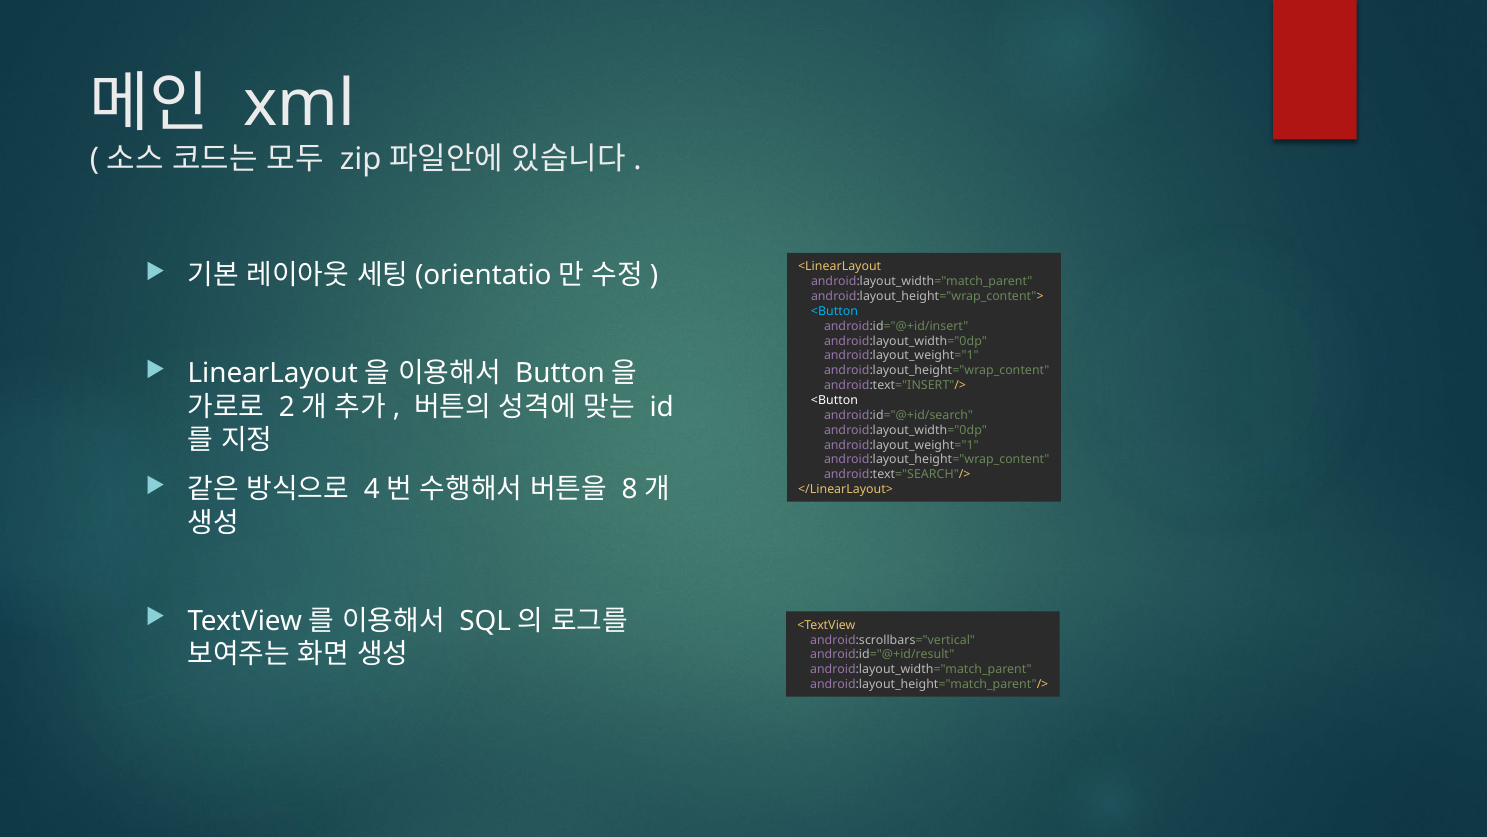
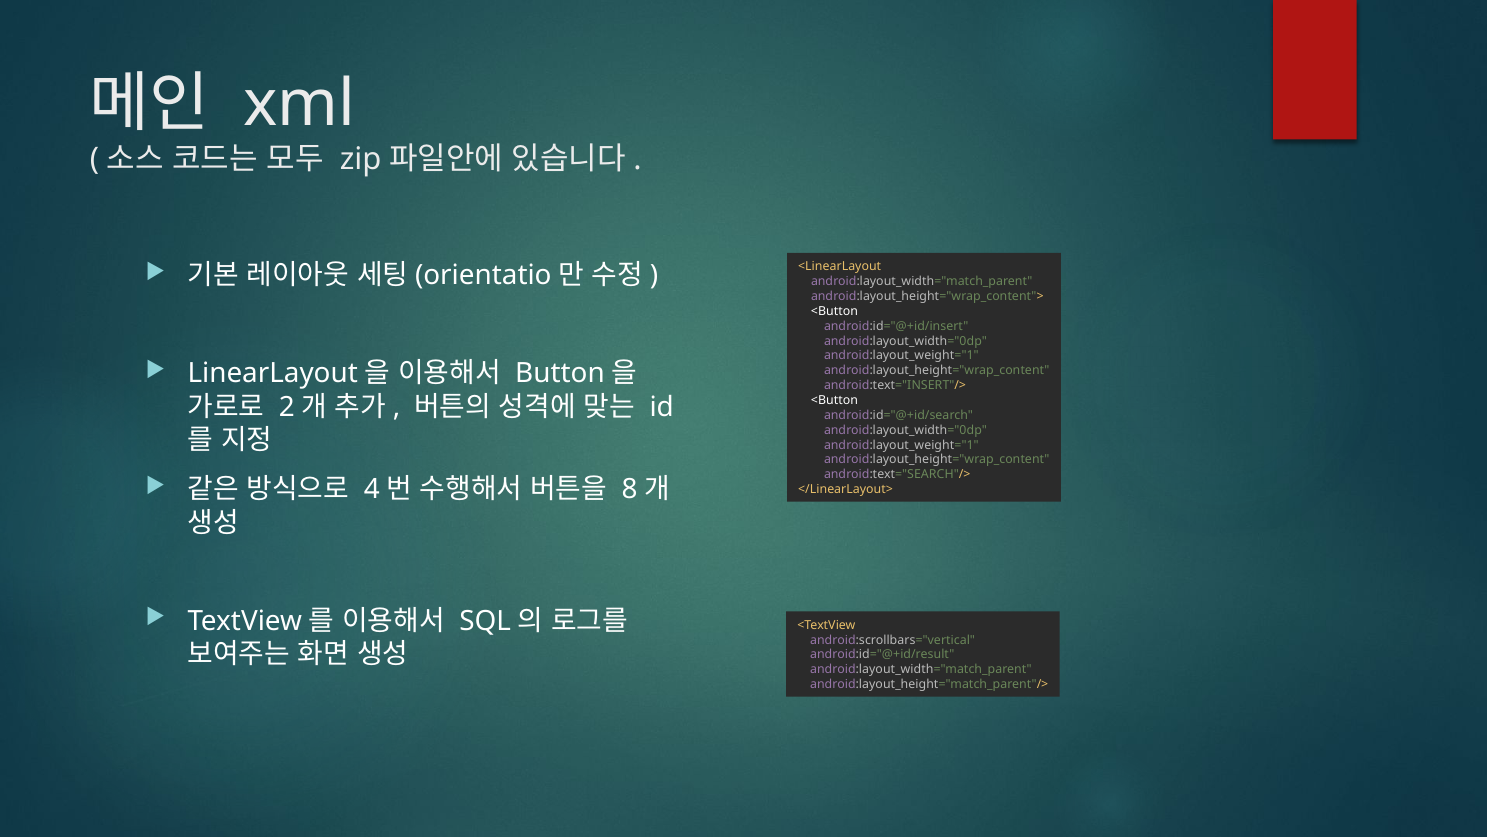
<Button at (834, 311) colour: light blue -> white
